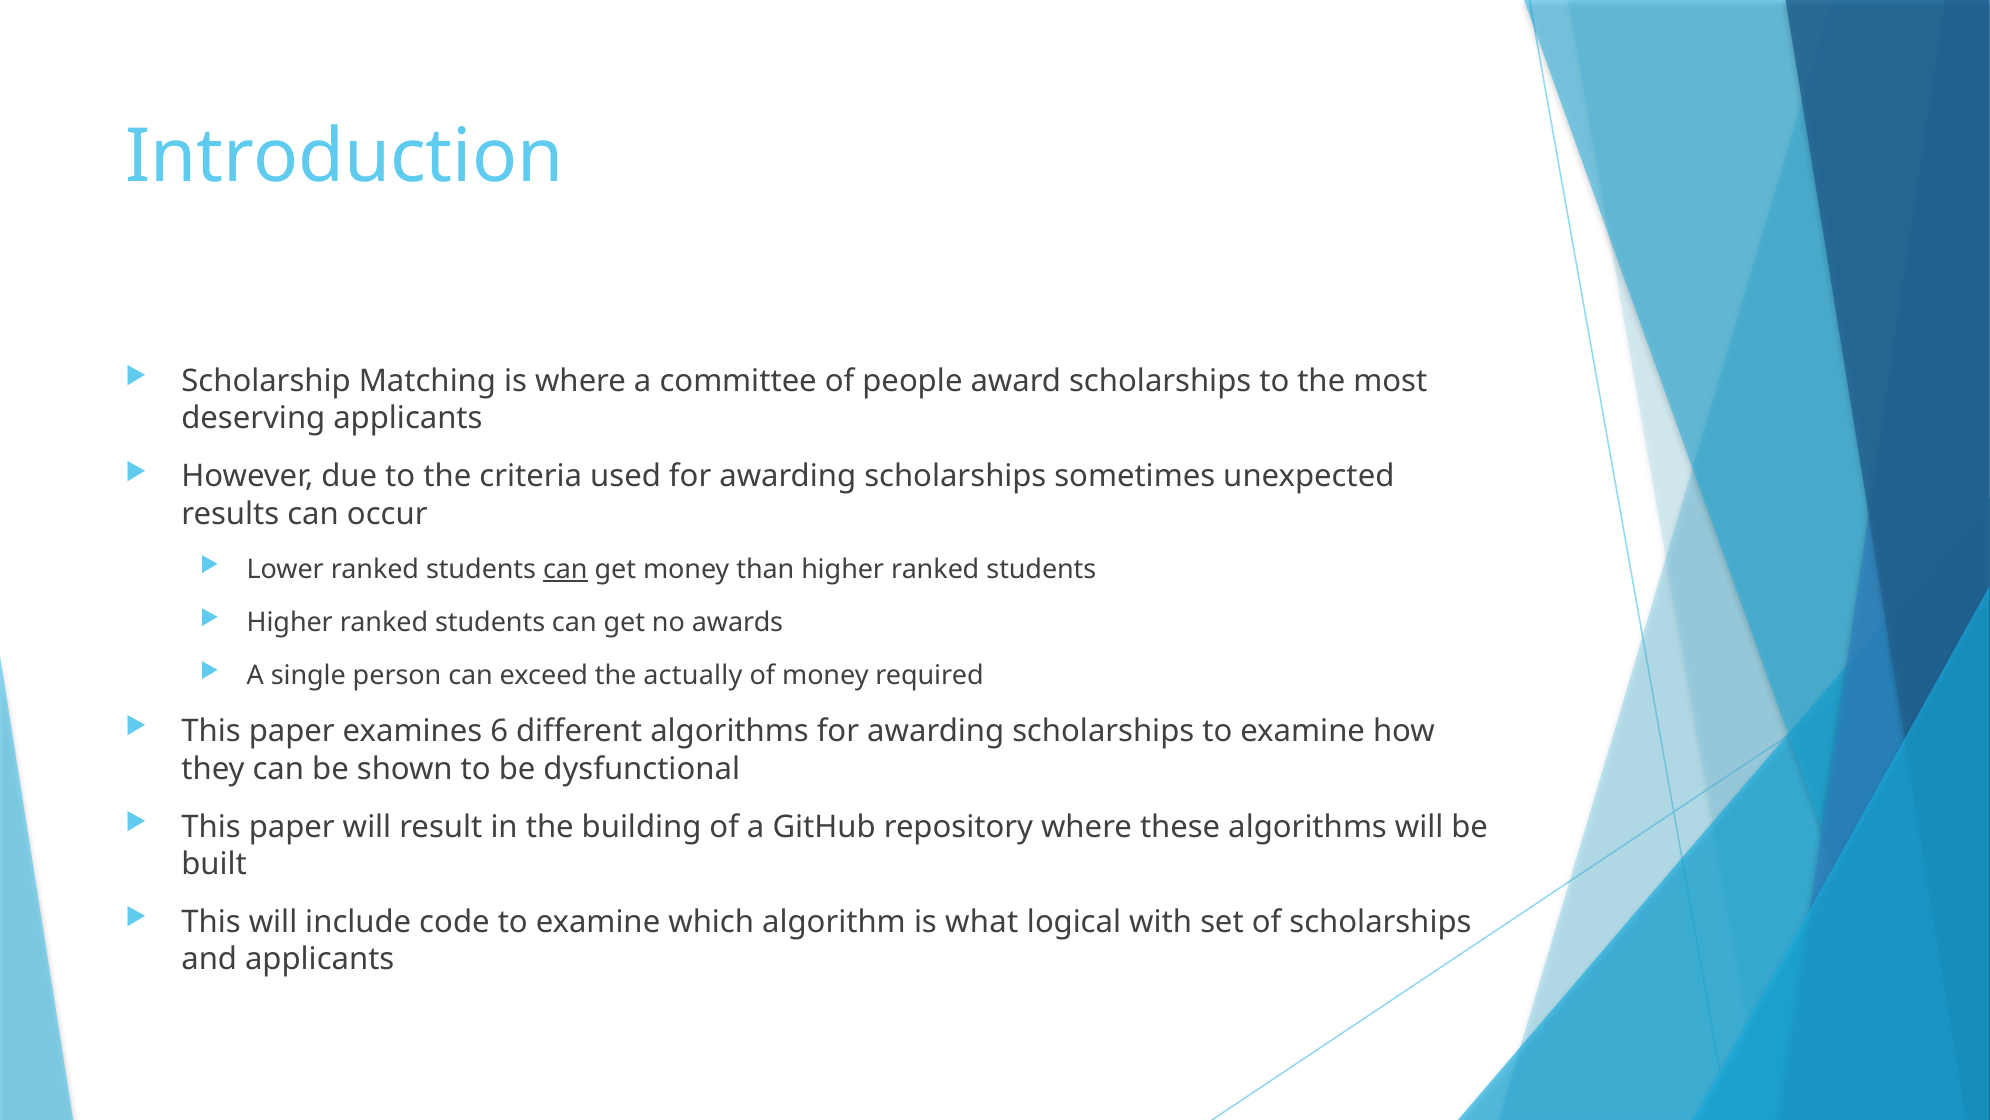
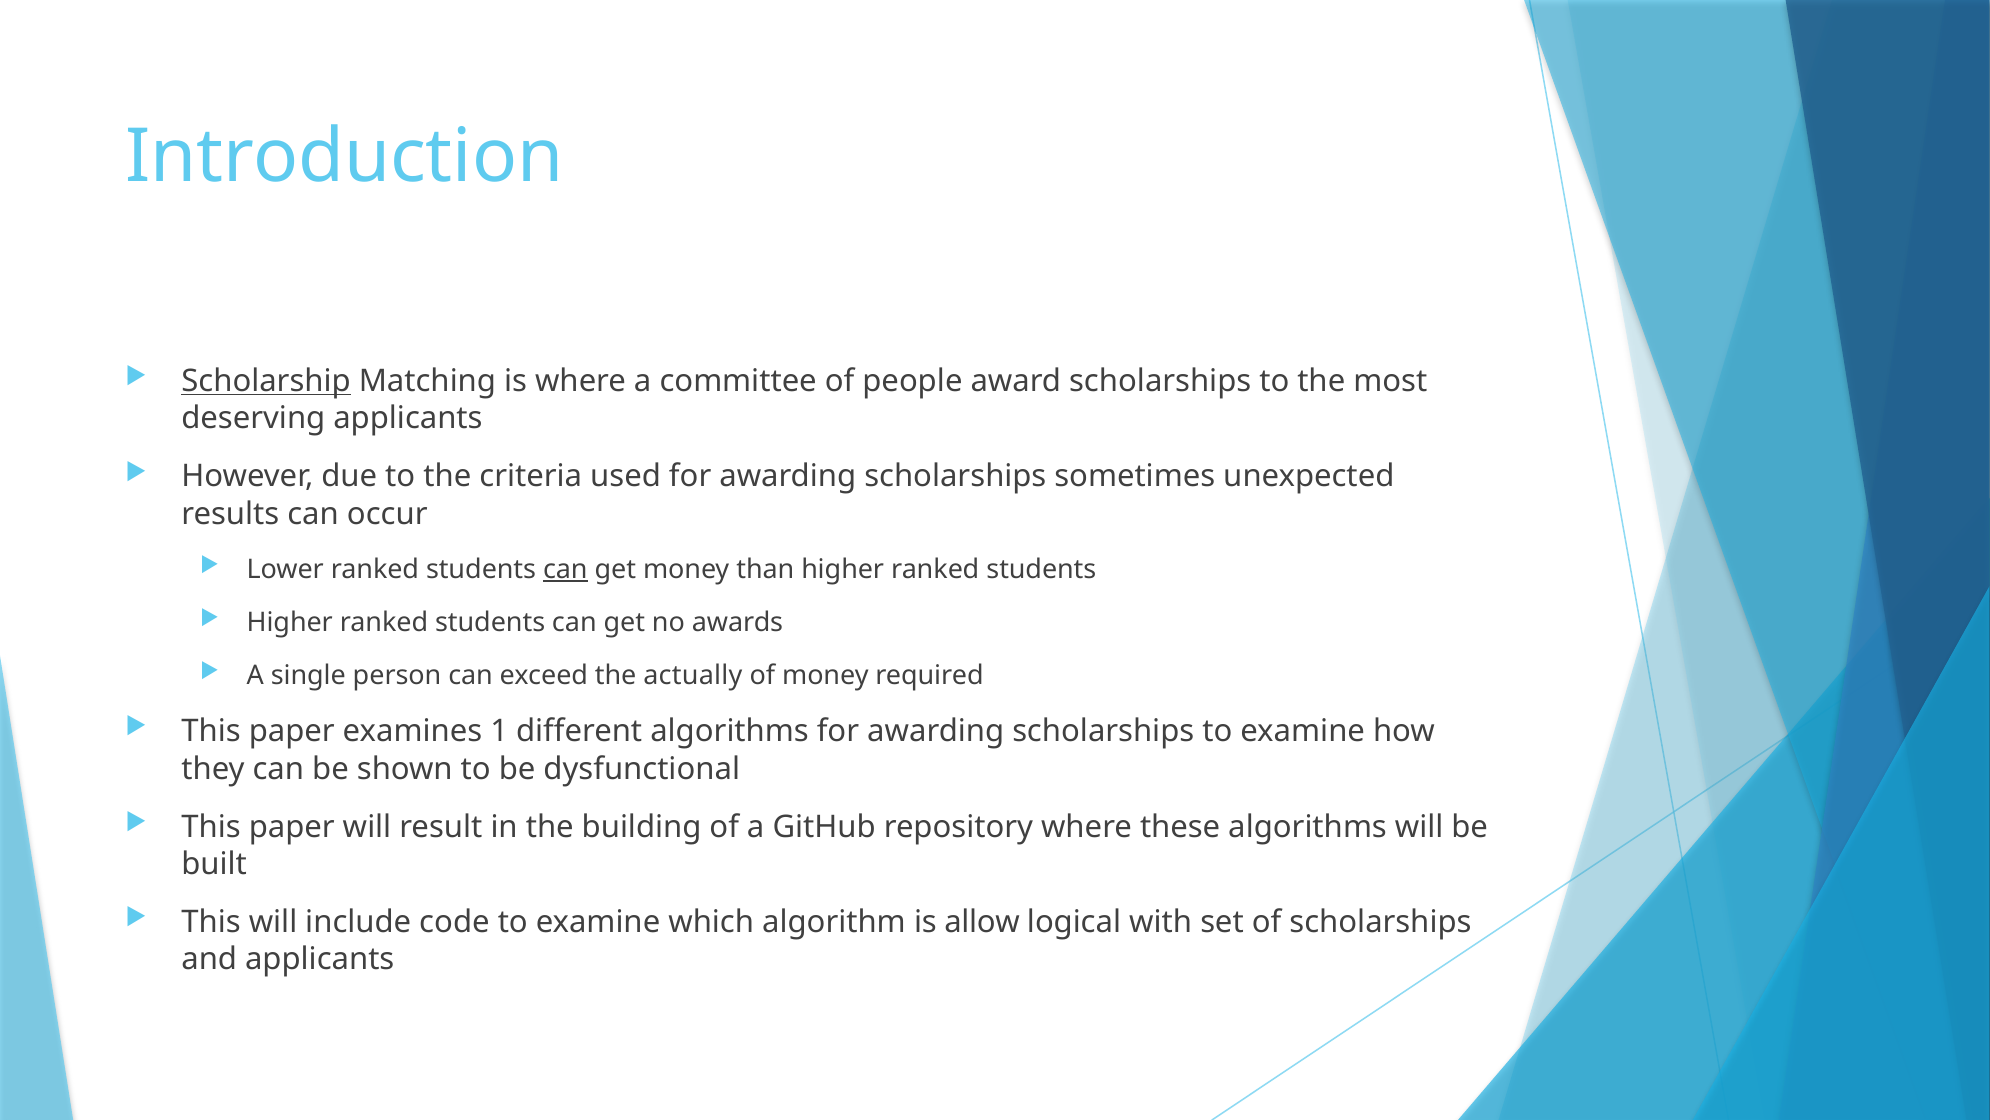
Scholarship underline: none -> present
6: 6 -> 1
what: what -> allow
